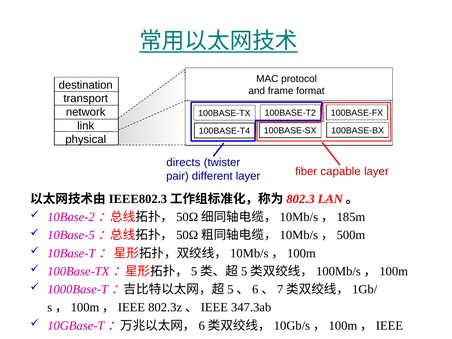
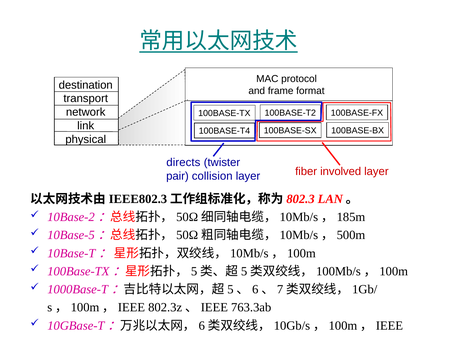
capable: capable -> involved
different: different -> collision
347.3ab: 347.3ab -> 763.3ab
